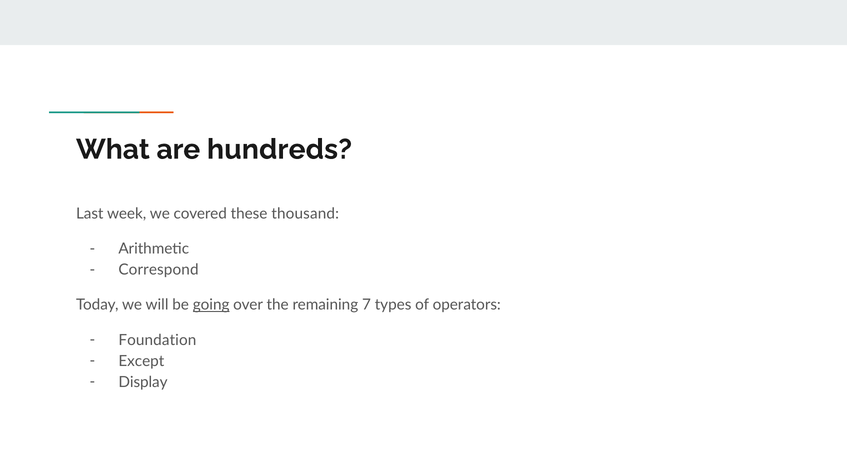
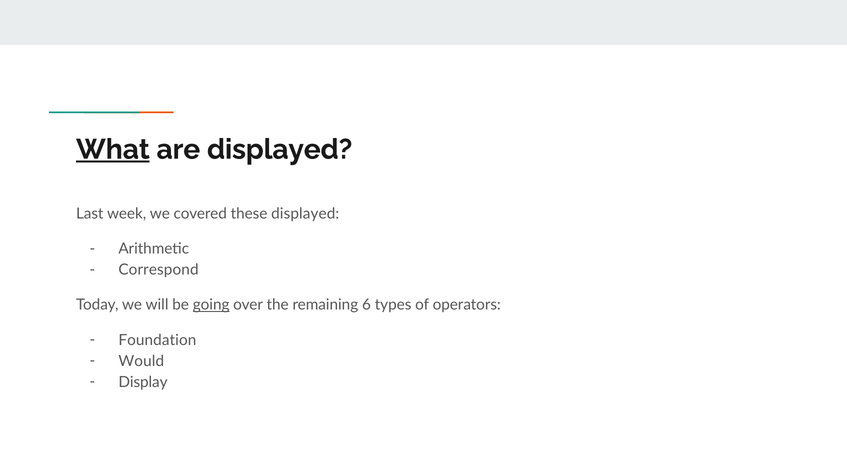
What underline: none -> present
are hundreds: hundreds -> displayed
these thousand: thousand -> displayed
7: 7 -> 6
Except: Except -> Would
